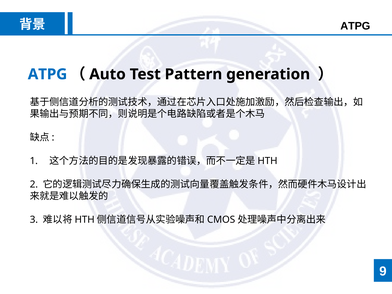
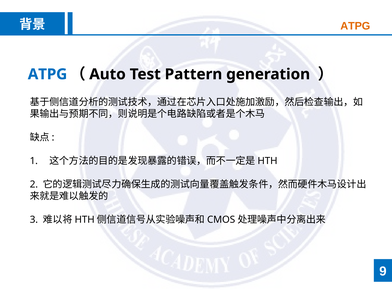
ATPG at (355, 26) colour: black -> orange
